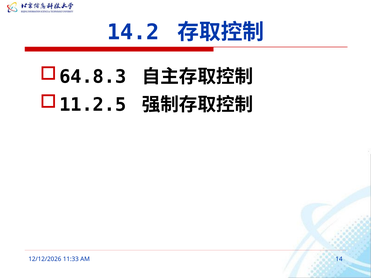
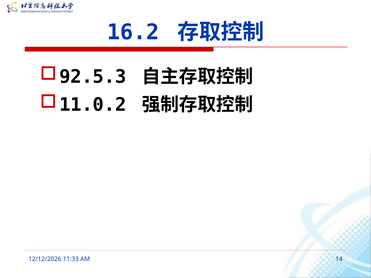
14.2: 14.2 -> 16.2
64.8.3: 64.8.3 -> 92.5.3
11.2.5: 11.2.5 -> 11.0.2
